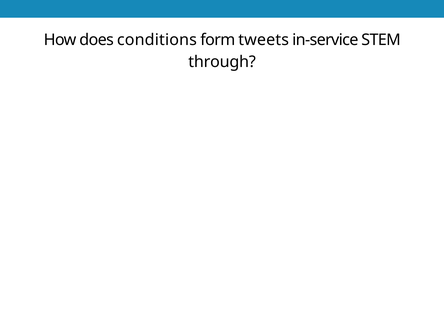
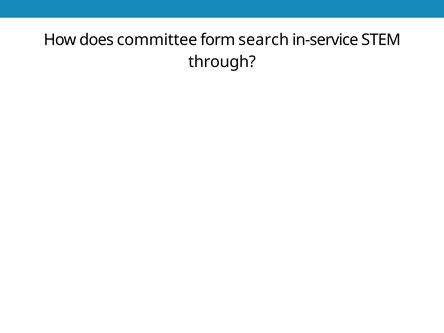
conditions: conditions -> committee
tweets: tweets -> search
